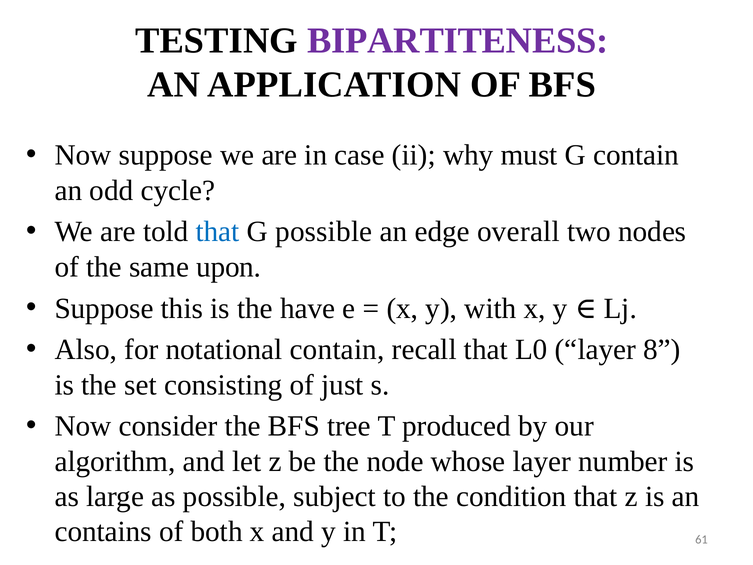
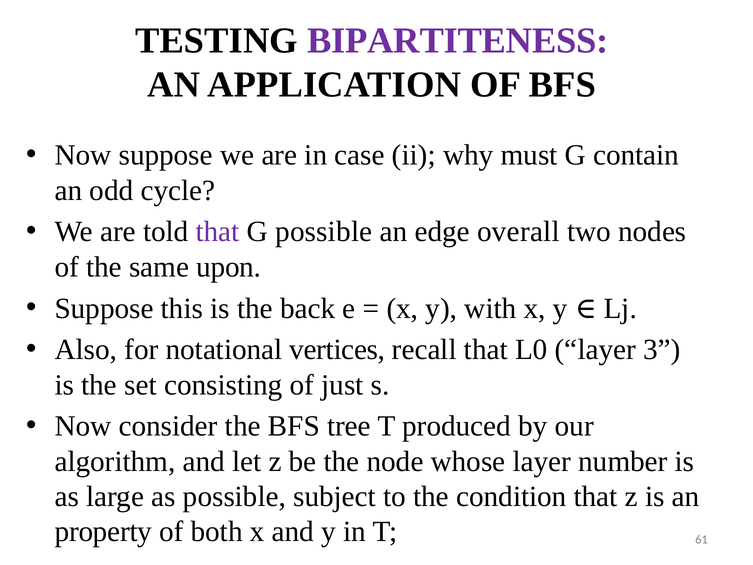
that at (218, 232) colour: blue -> purple
have: have -> back
notational contain: contain -> vertices
8: 8 -> 3
contains: contains -> property
